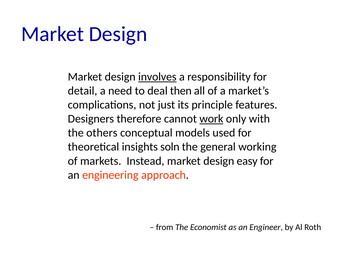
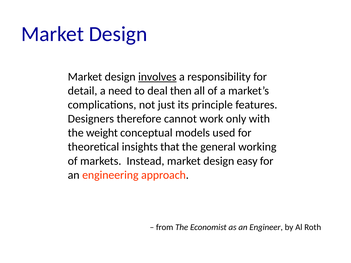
work underline: present -> none
others: others -> weight
soln: soln -> that
